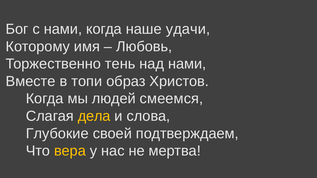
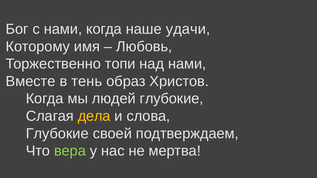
тень: тень -> топи
топи: топи -> тень
людей смеемся: смеемся -> глубокие
вера colour: yellow -> light green
